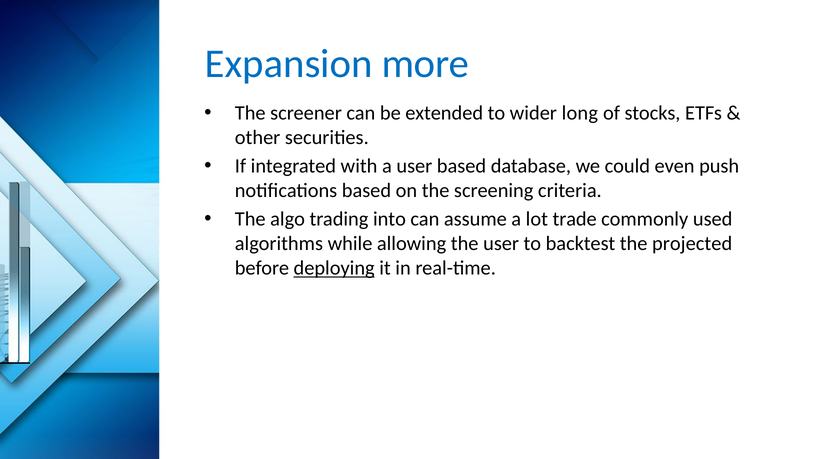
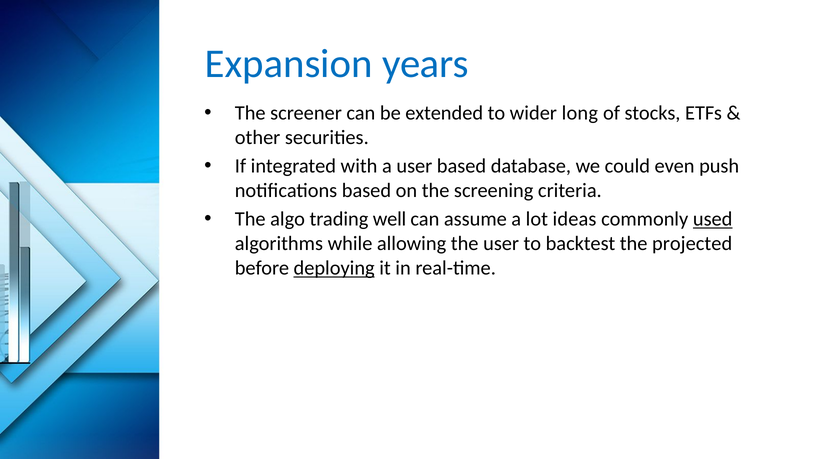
more: more -> years
into: into -> well
trade: trade -> ideas
used underline: none -> present
